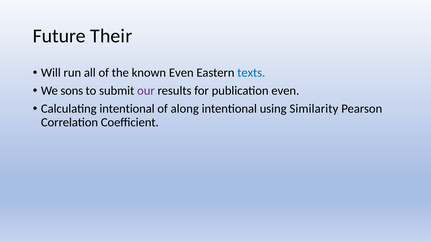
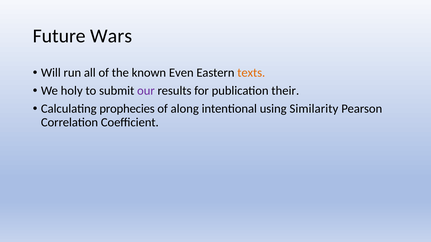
Their: Their -> Wars
texts colour: blue -> orange
sons: sons -> holy
publication even: even -> their
Calculating intentional: intentional -> prophecies
